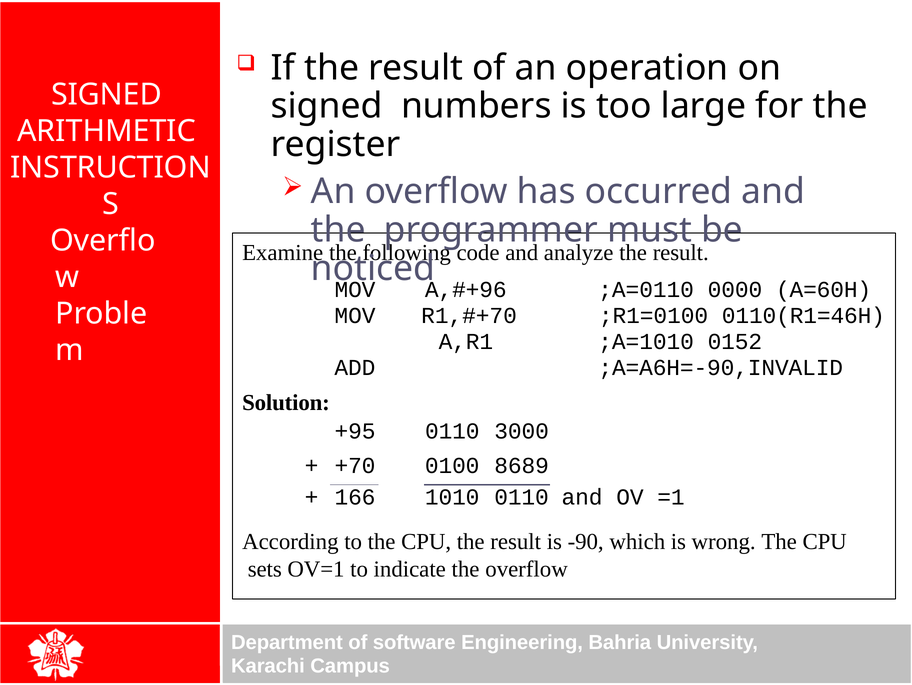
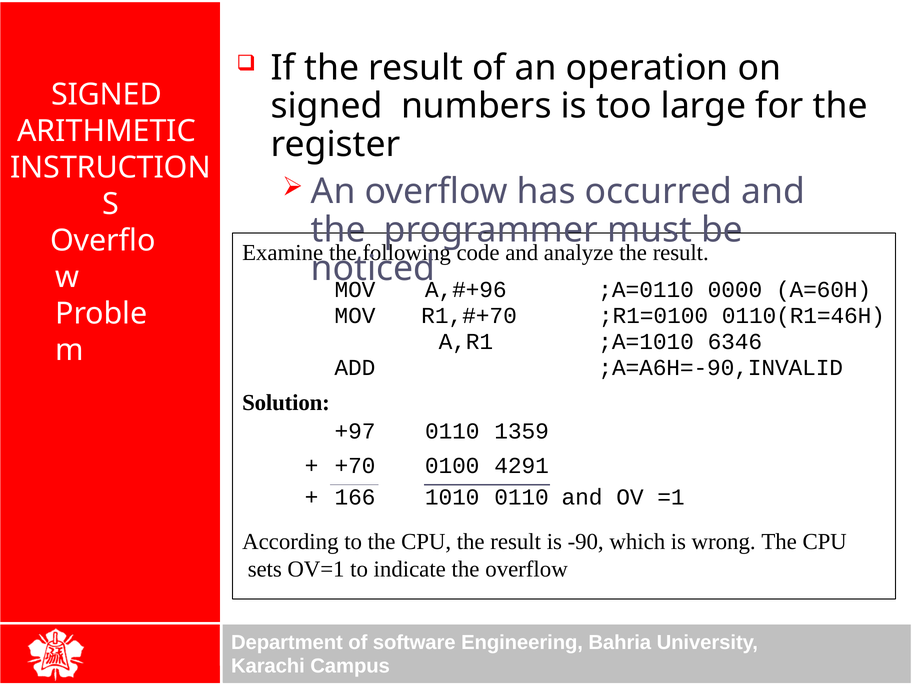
0152: 0152 -> 6346
+95: +95 -> +97
3000: 3000 -> 1359
8689: 8689 -> 4291
